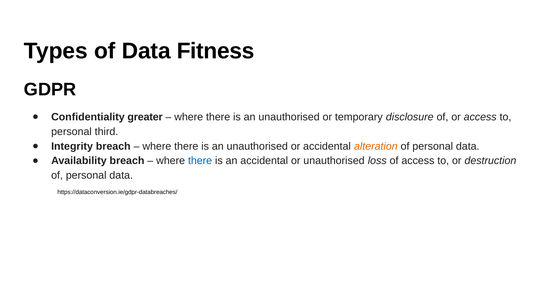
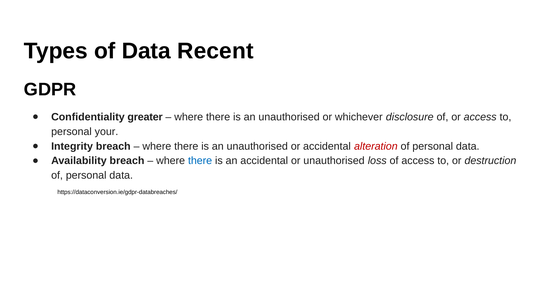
Fitness: Fitness -> Recent
temporary: temporary -> whichever
third: third -> your
alteration colour: orange -> red
